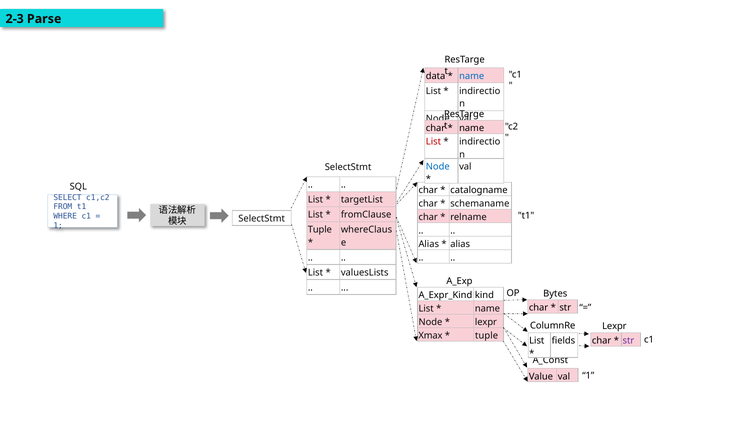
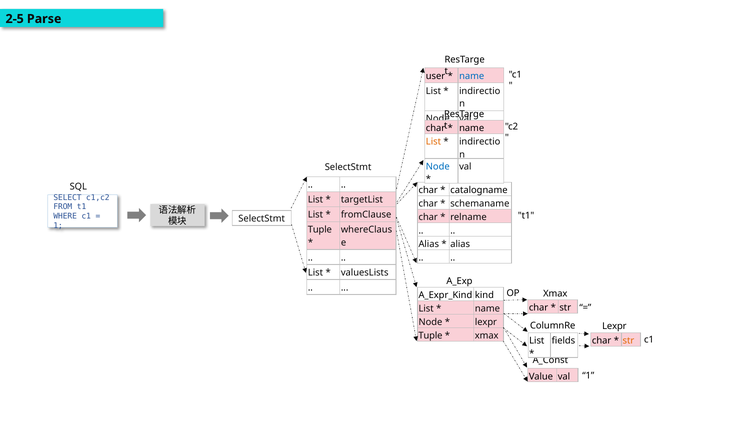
2-3: 2-3 -> 2-5
data: data -> user
List at (433, 142) colour: red -> orange
Bytes at (555, 293): Bytes -> Xmax
Xmax at (430, 336): Xmax -> Tuple
tuple at (487, 336): tuple -> xmax
str at (628, 341) colour: purple -> orange
